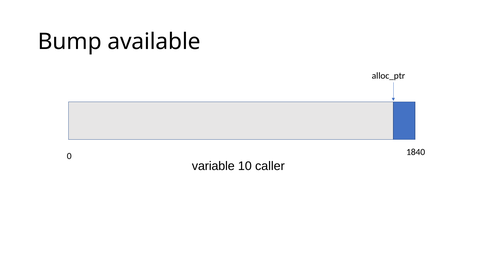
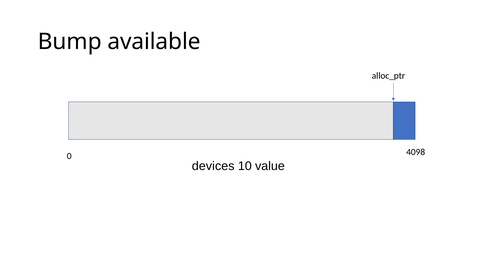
1840: 1840 -> 4098
variable: variable -> devices
caller: caller -> value
